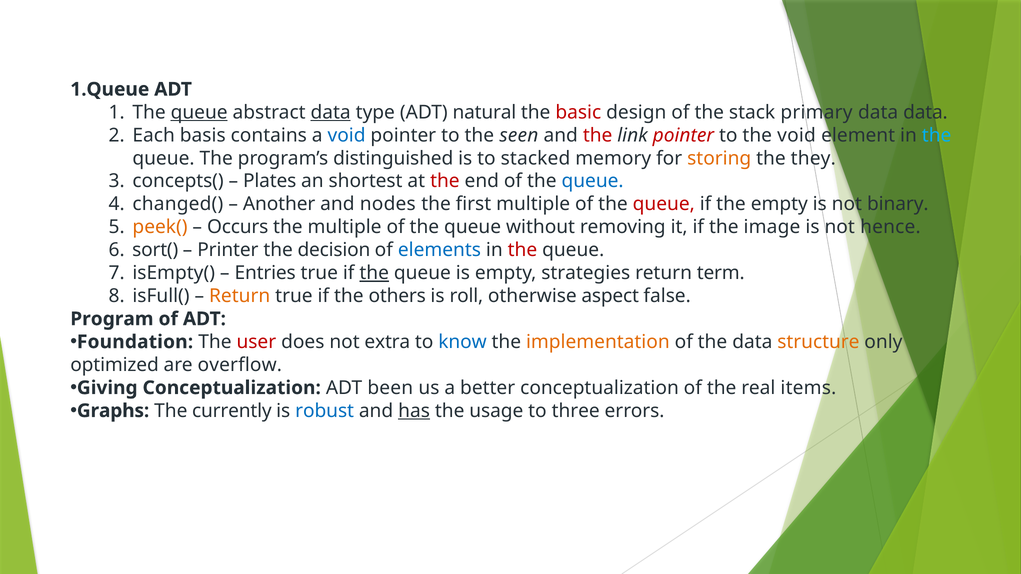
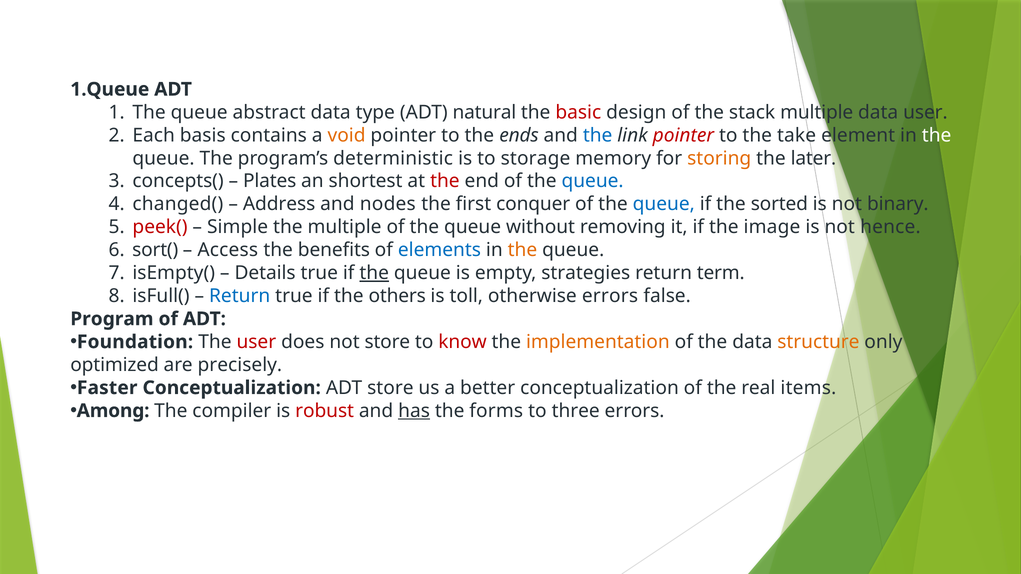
queue at (199, 112) underline: present -> none
data at (331, 112) underline: present -> none
stack primary: primary -> multiple
data data: data -> user
void at (347, 135) colour: blue -> orange
seen: seen -> ends
the at (598, 135) colour: red -> blue
the void: void -> take
the at (937, 135) colour: light blue -> white
distinguished: distinguished -> deterministic
stacked: stacked -> storage
they: they -> later
Another: Another -> Address
first multiple: multiple -> conquer
queue at (664, 204) colour: red -> blue
the empty: empty -> sorted
peek( colour: orange -> red
Occurs: Occurs -> Simple
Printer: Printer -> Access
decision: decision -> benefits
the at (522, 250) colour: red -> orange
Entries: Entries -> Details
Return at (240, 296) colour: orange -> blue
roll: roll -> toll
otherwise aspect: aspect -> errors
not extra: extra -> store
know colour: blue -> red
overflow: overflow -> precisely
Giving: Giving -> Faster
ADT been: been -> store
Graphs: Graphs -> Among
currently: currently -> compiler
robust colour: blue -> red
usage: usage -> forms
